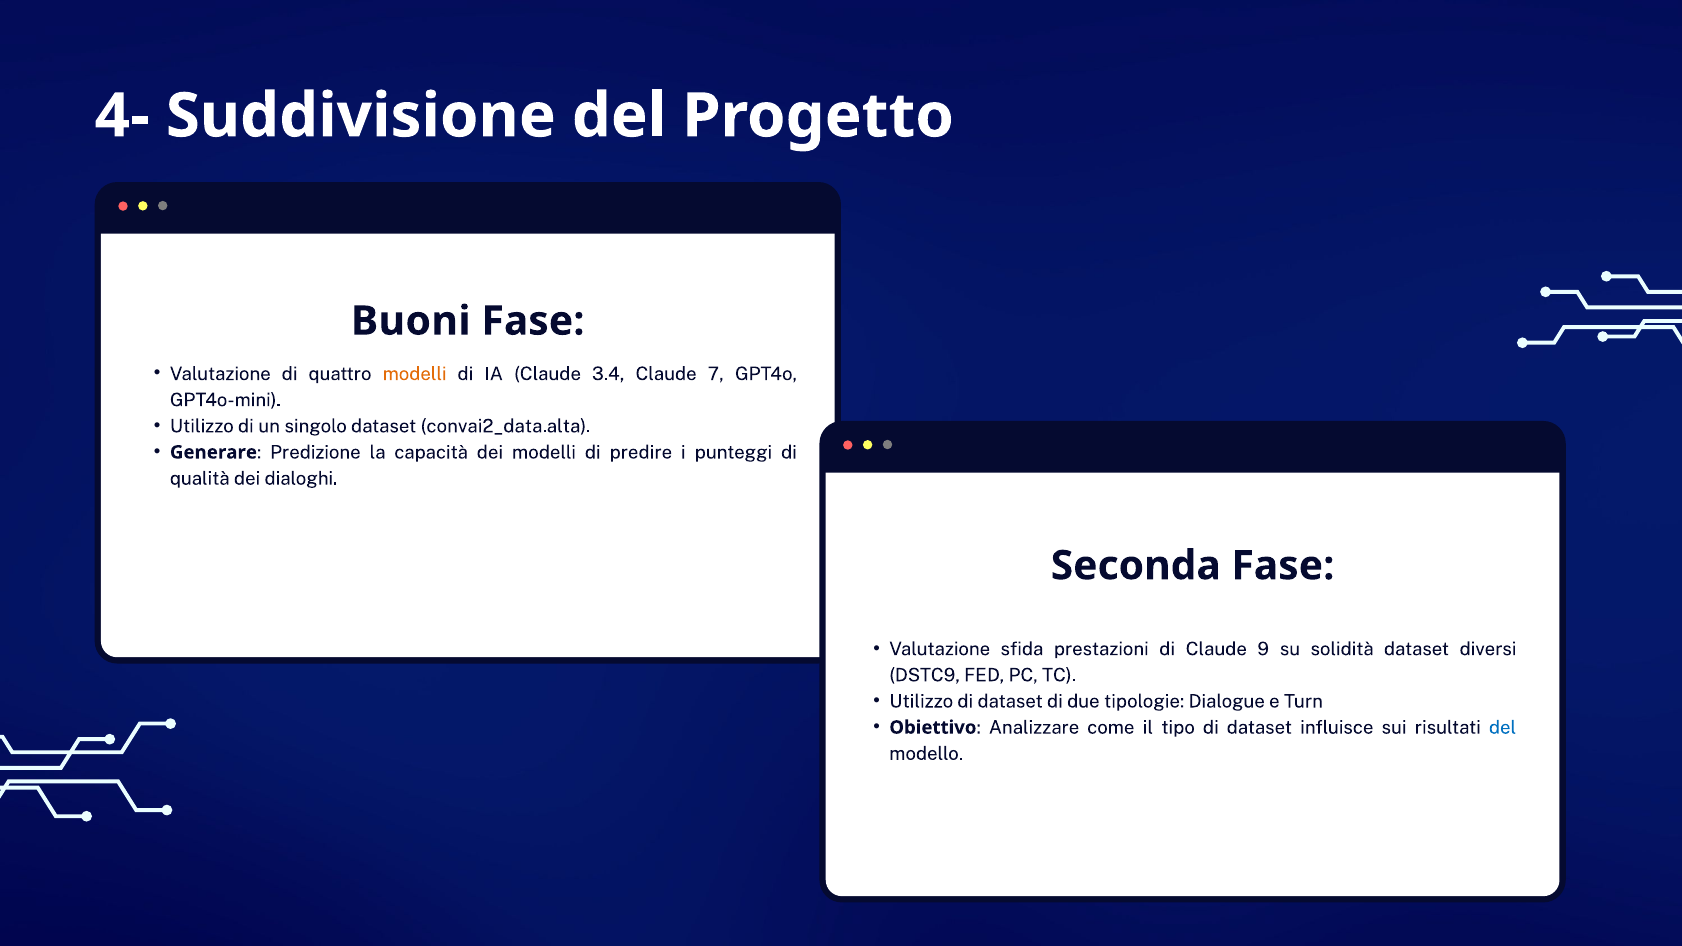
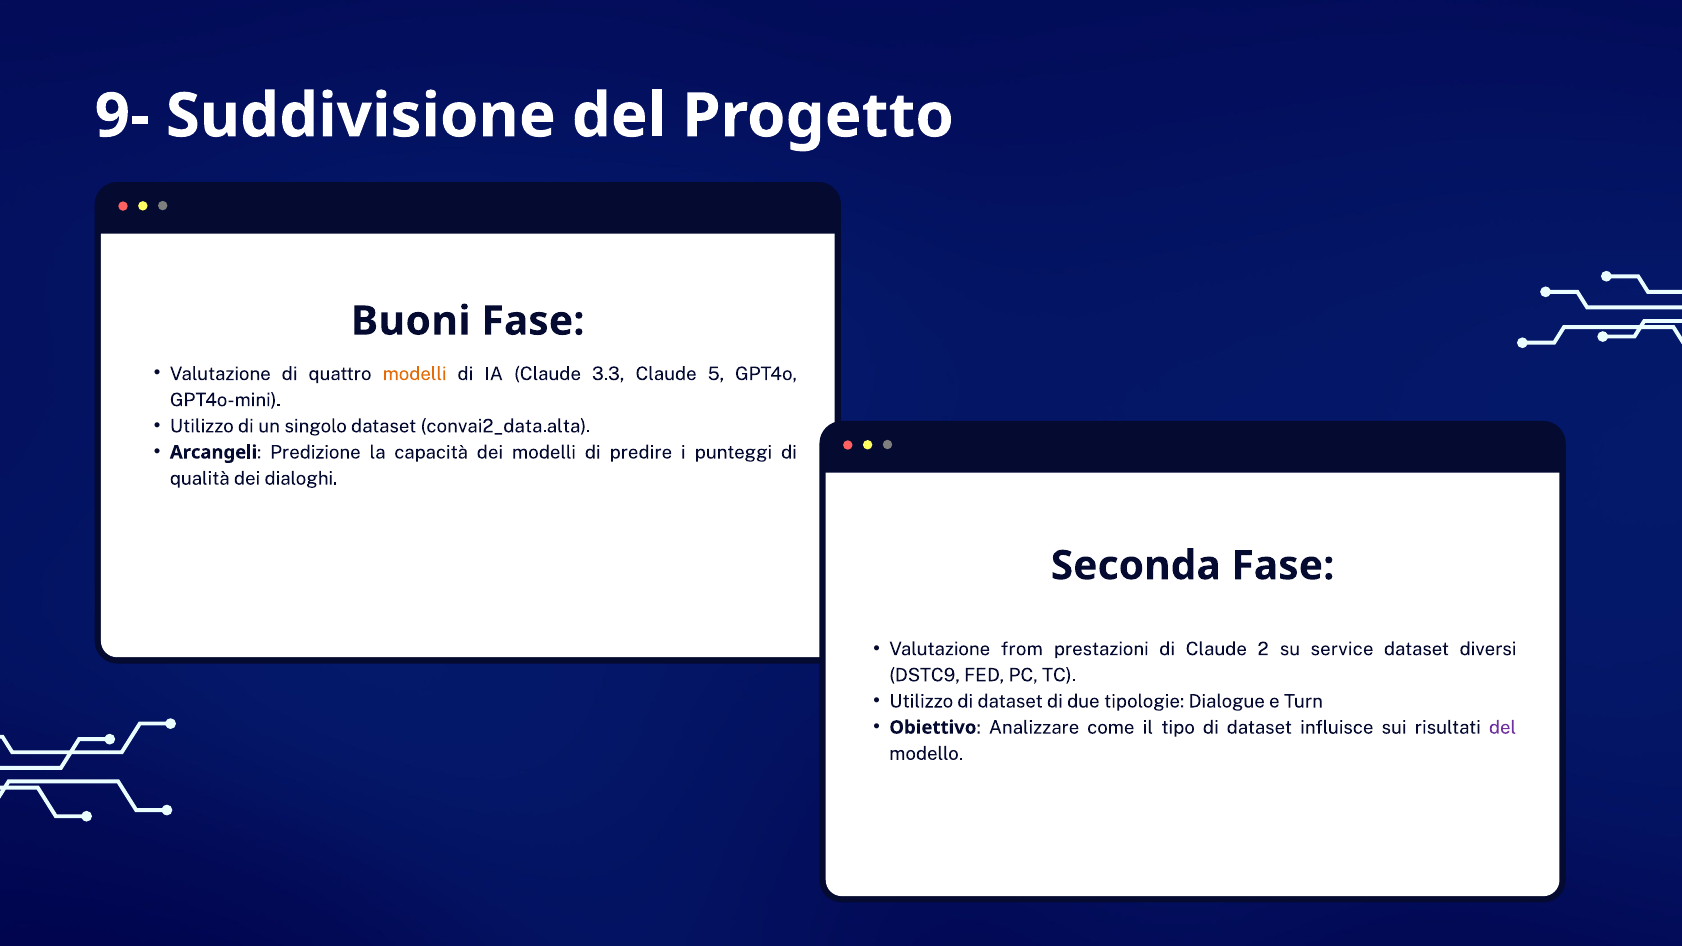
4-: 4- -> 9-
3.4: 3.4 -> 3.3
7: 7 -> 5
Generare: Generare -> Arcangeli
sfida: sfida -> from
9: 9 -> 2
solidità: solidità -> service
del at (1503, 728) colour: blue -> purple
